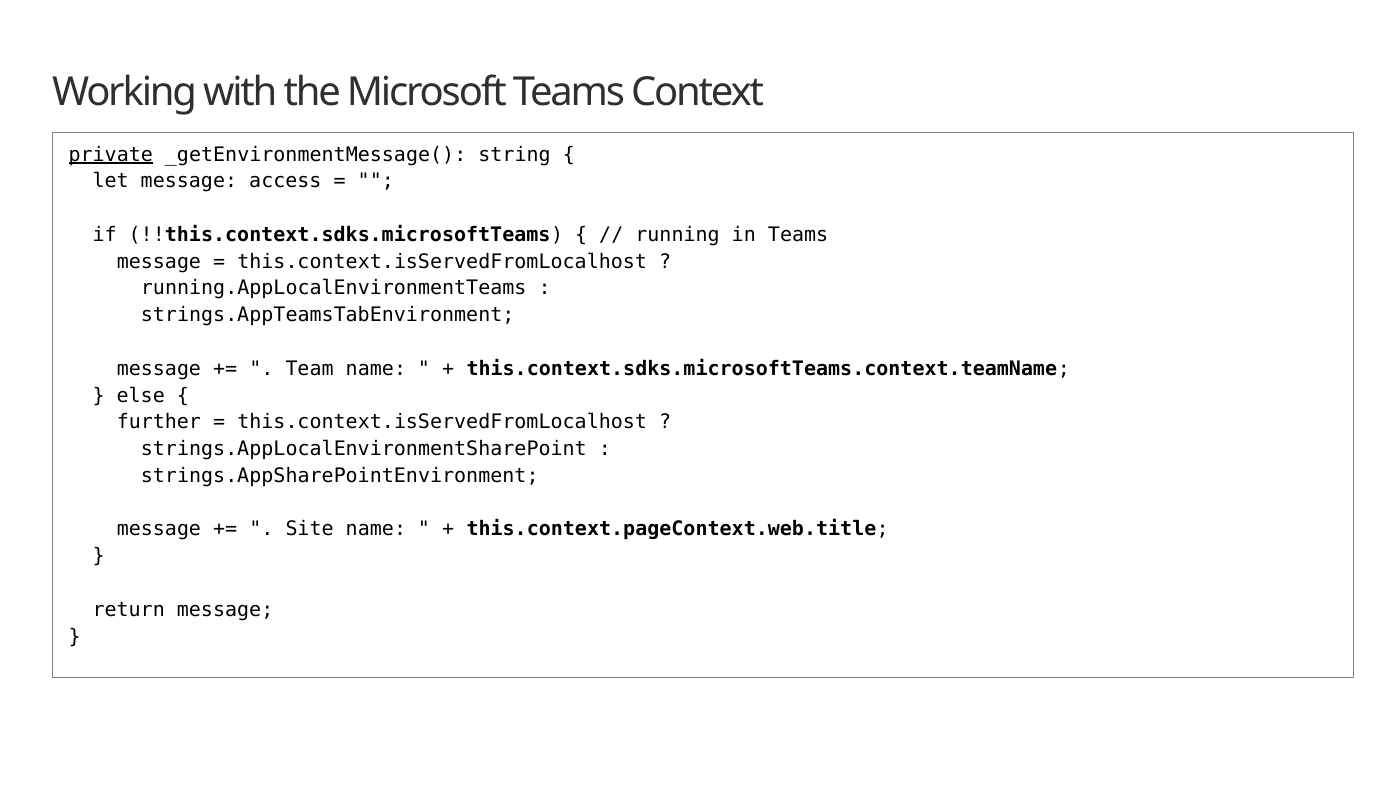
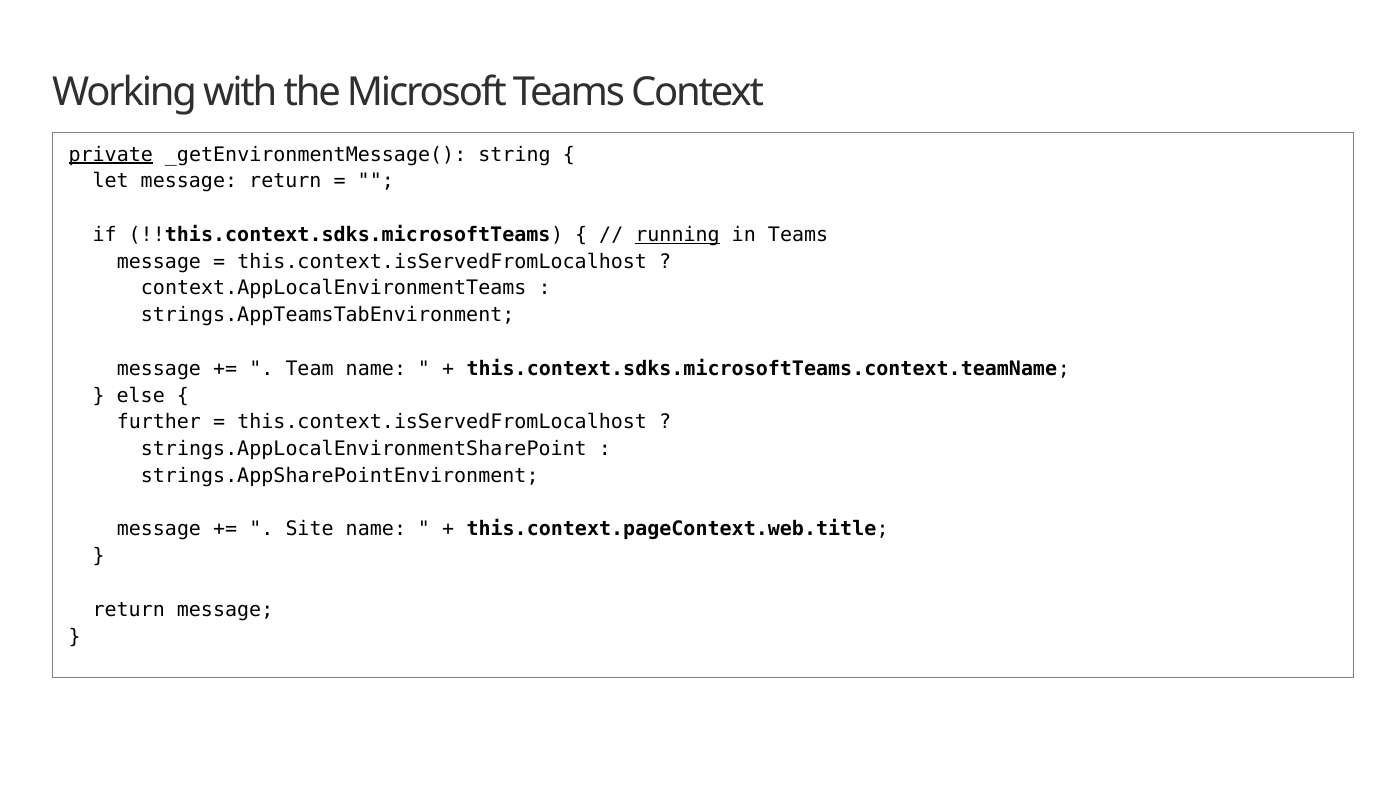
message access: access -> return
running underline: none -> present
running.AppLocalEnvironmentTeams: running.AppLocalEnvironmentTeams -> context.AppLocalEnvironmentTeams
